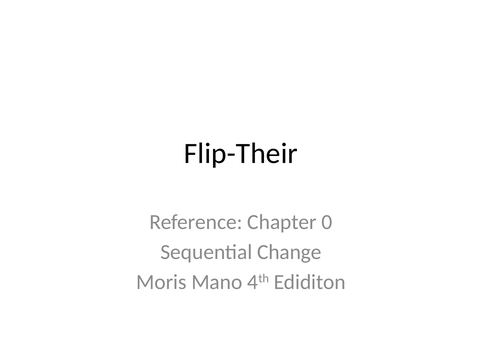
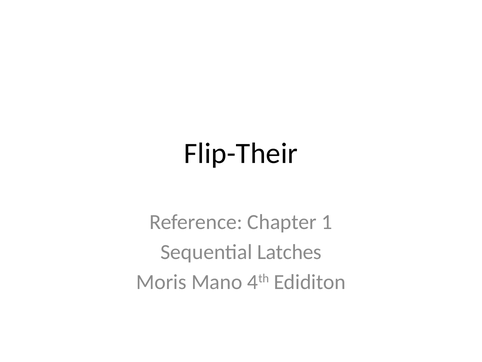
0: 0 -> 1
Change: Change -> Latches
